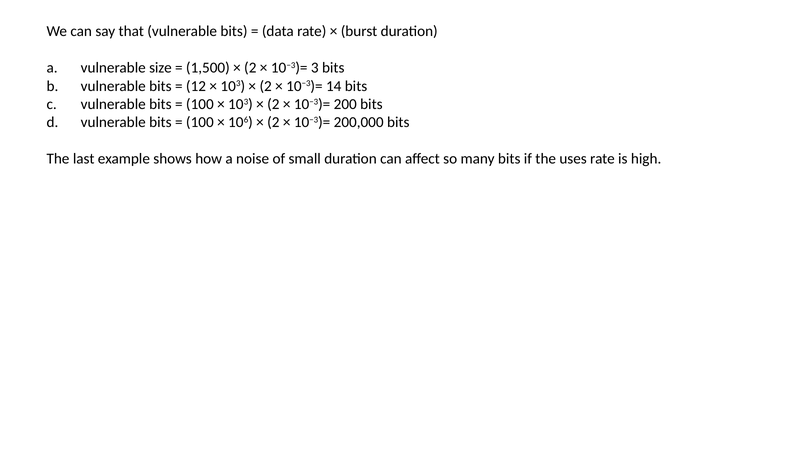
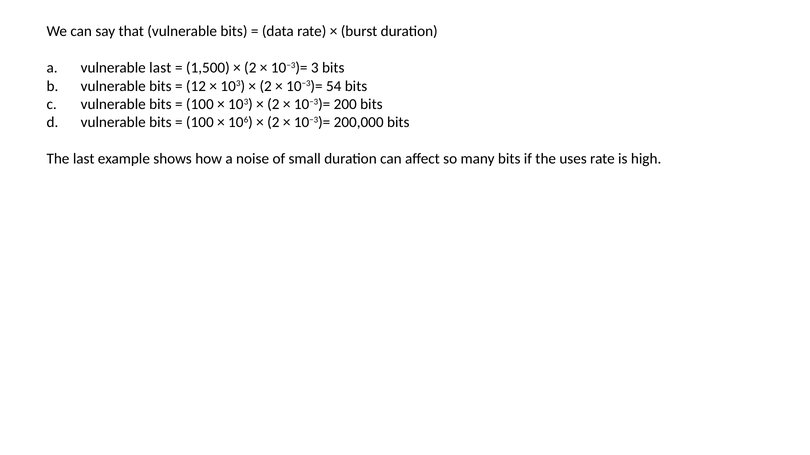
vulnerable size: size -> last
14: 14 -> 54
